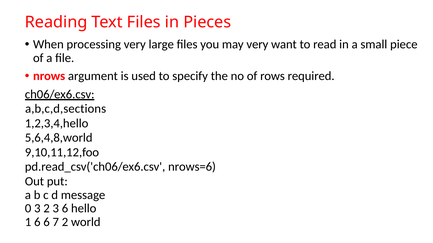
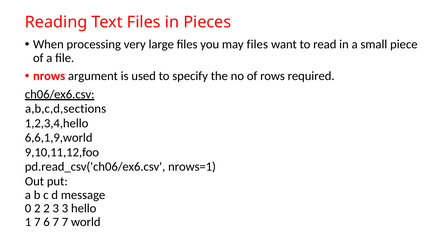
may very: very -> files
5,6,4,8,world: 5,6,4,8,world -> 6,6,1,9,world
nrows=6: nrows=6 -> nrows=1
0 3: 3 -> 2
3 6: 6 -> 3
1 6: 6 -> 7
7 2: 2 -> 7
